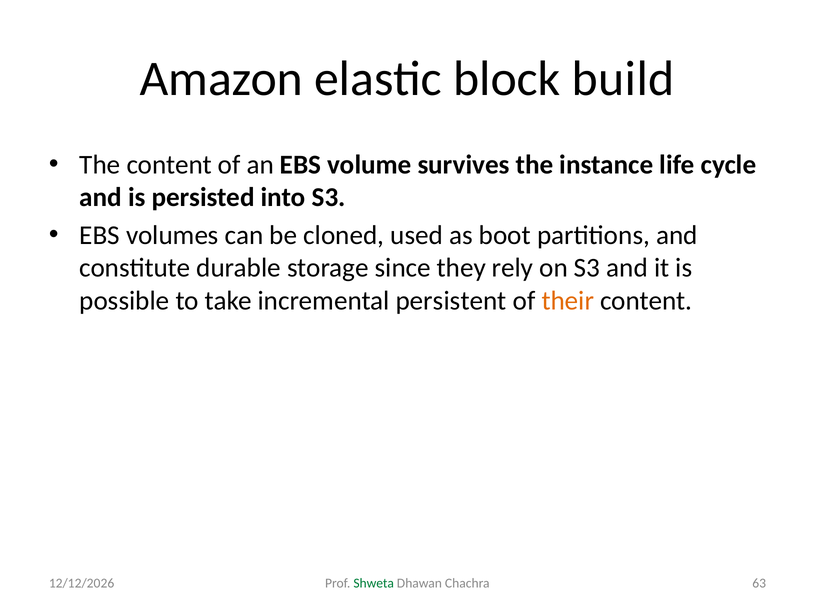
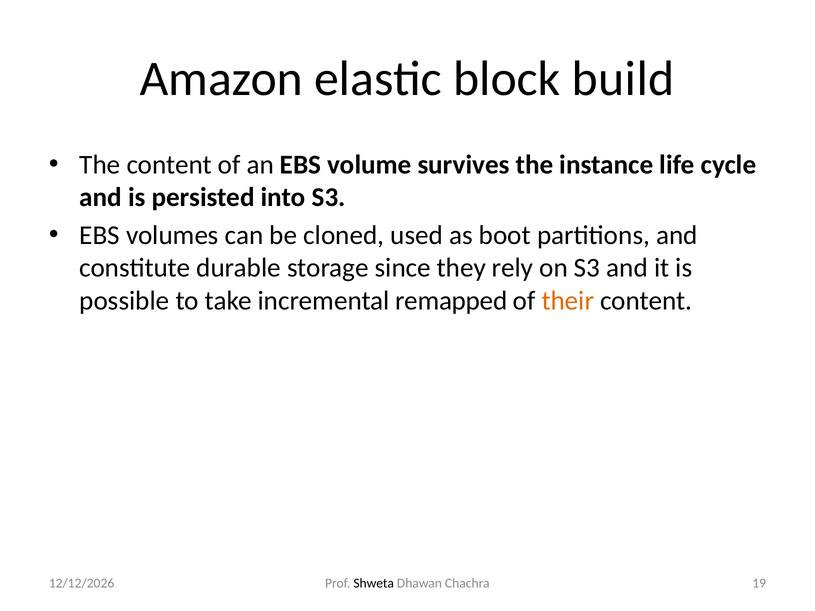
persistent: persistent -> remapped
Shweta colour: green -> black
63: 63 -> 19
